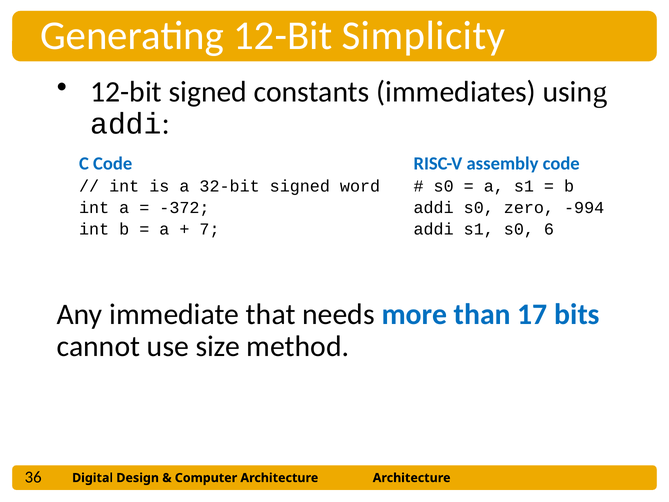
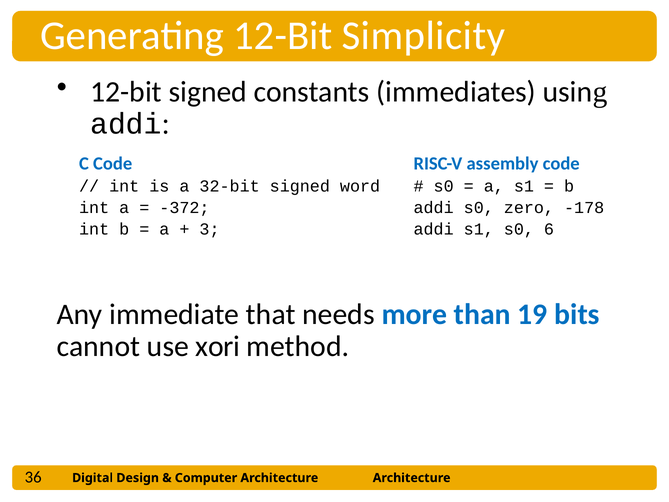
-994: -994 -> -178
7: 7 -> 3
17: 17 -> 19
size: size -> xori
